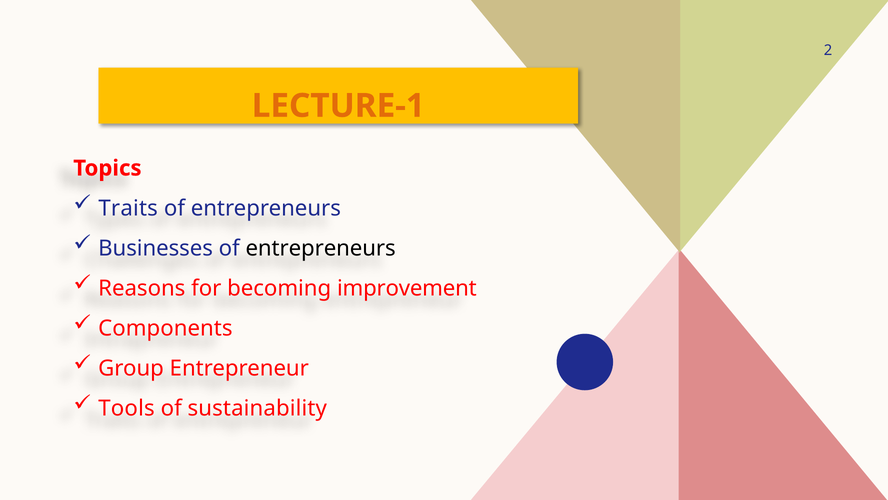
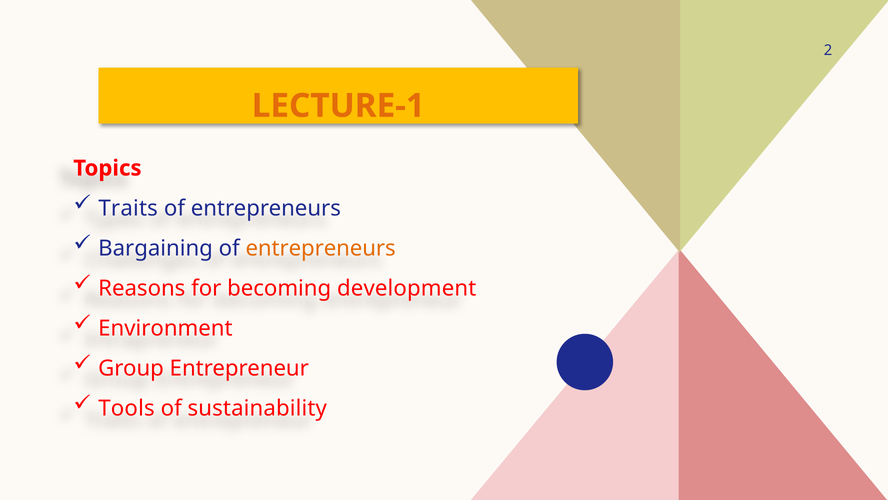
Businesses: Businesses -> Bargaining
entrepreneurs at (321, 248) colour: black -> orange
improvement: improvement -> development
Components: Components -> Environment
